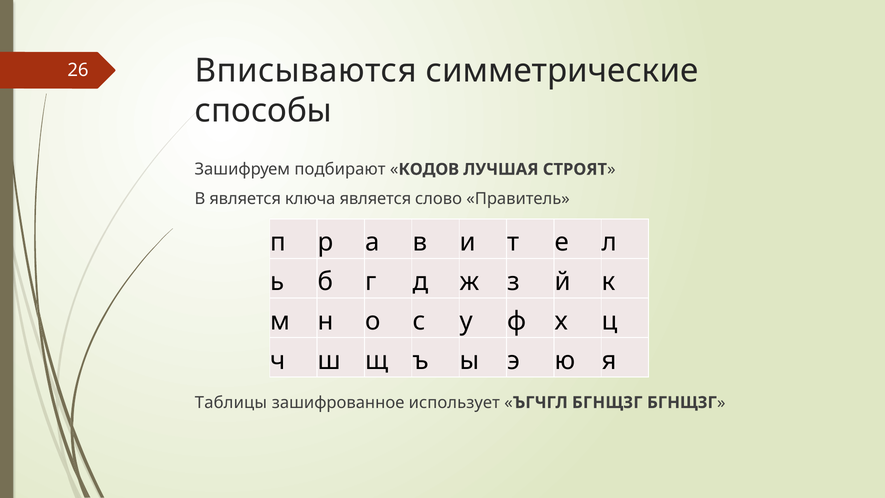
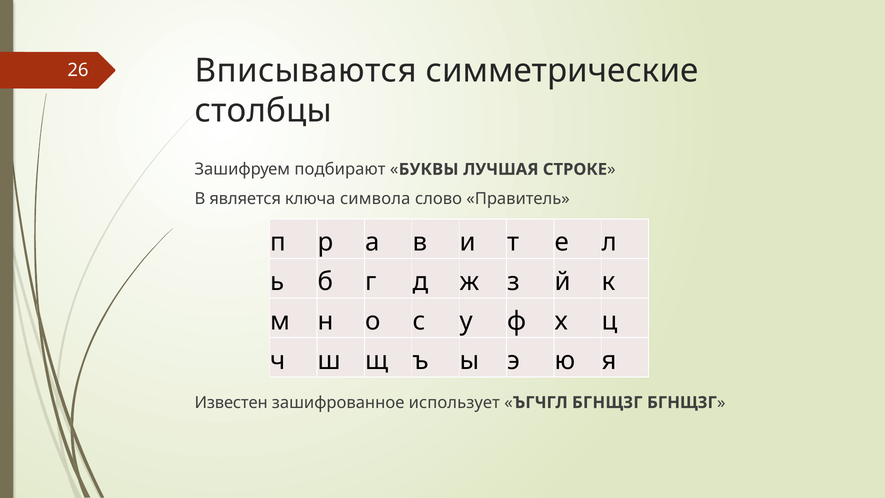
способы: способы -> столбцы
КОДОВ: КОДОВ -> БУКВЫ
СТРОЯТ: СТРОЯТ -> СТРОКЕ
ключа является: является -> символа
Таблицы: Таблицы -> Известен
